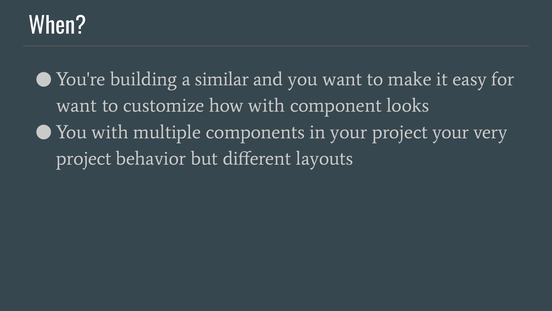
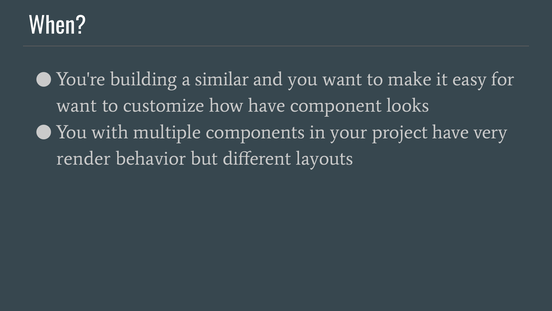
how with: with -> have
project your: your -> have
project at (84, 158): project -> render
